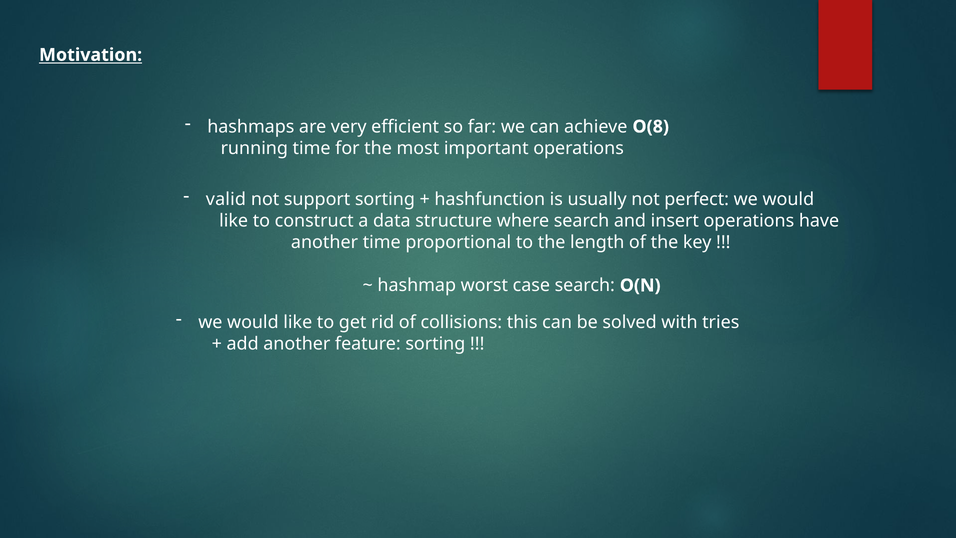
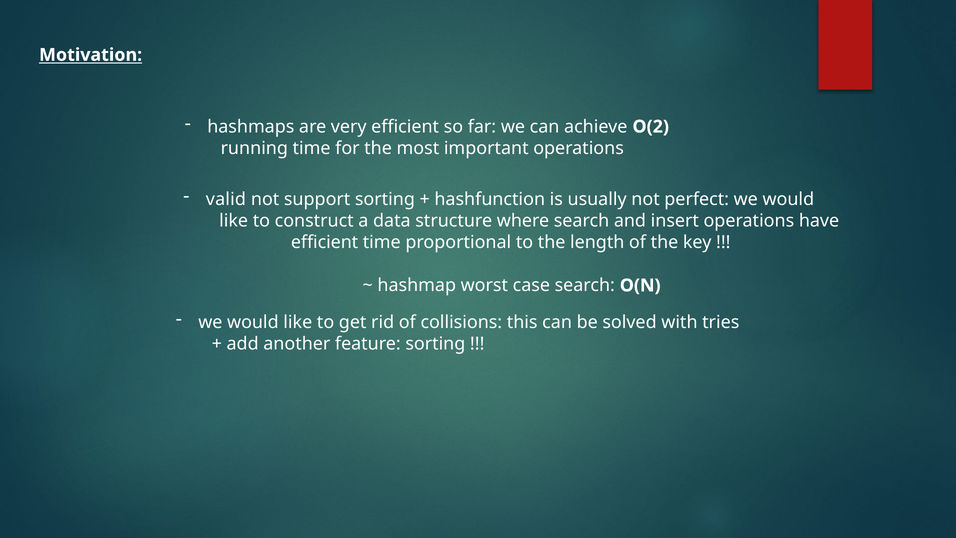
O(8: O(8 -> O(2
another at (325, 242): another -> efficient
